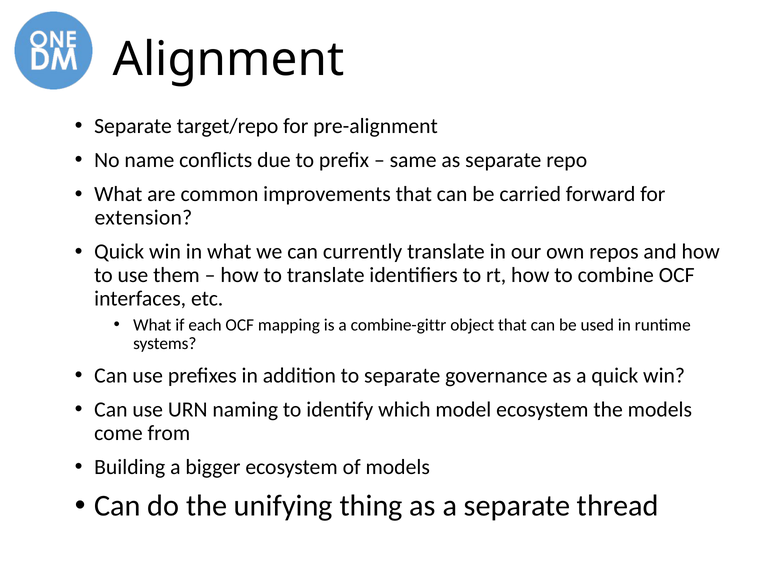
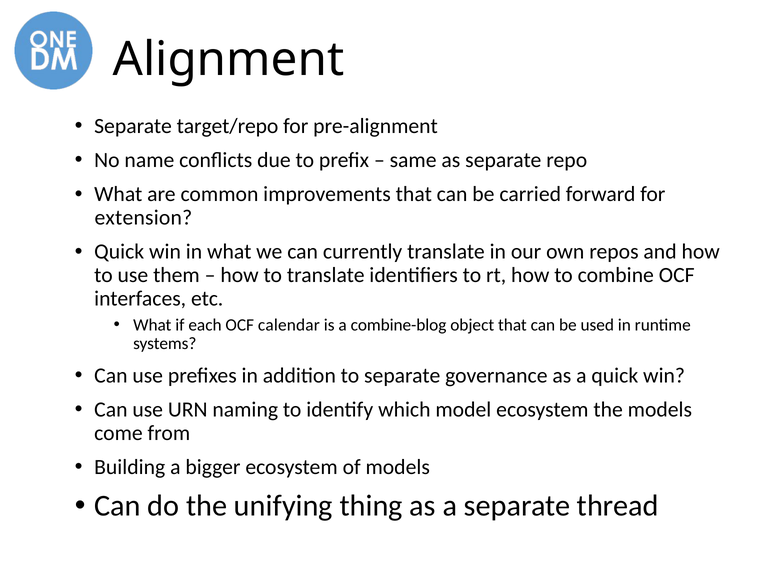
mapping: mapping -> calendar
combine-gittr: combine-gittr -> combine-blog
